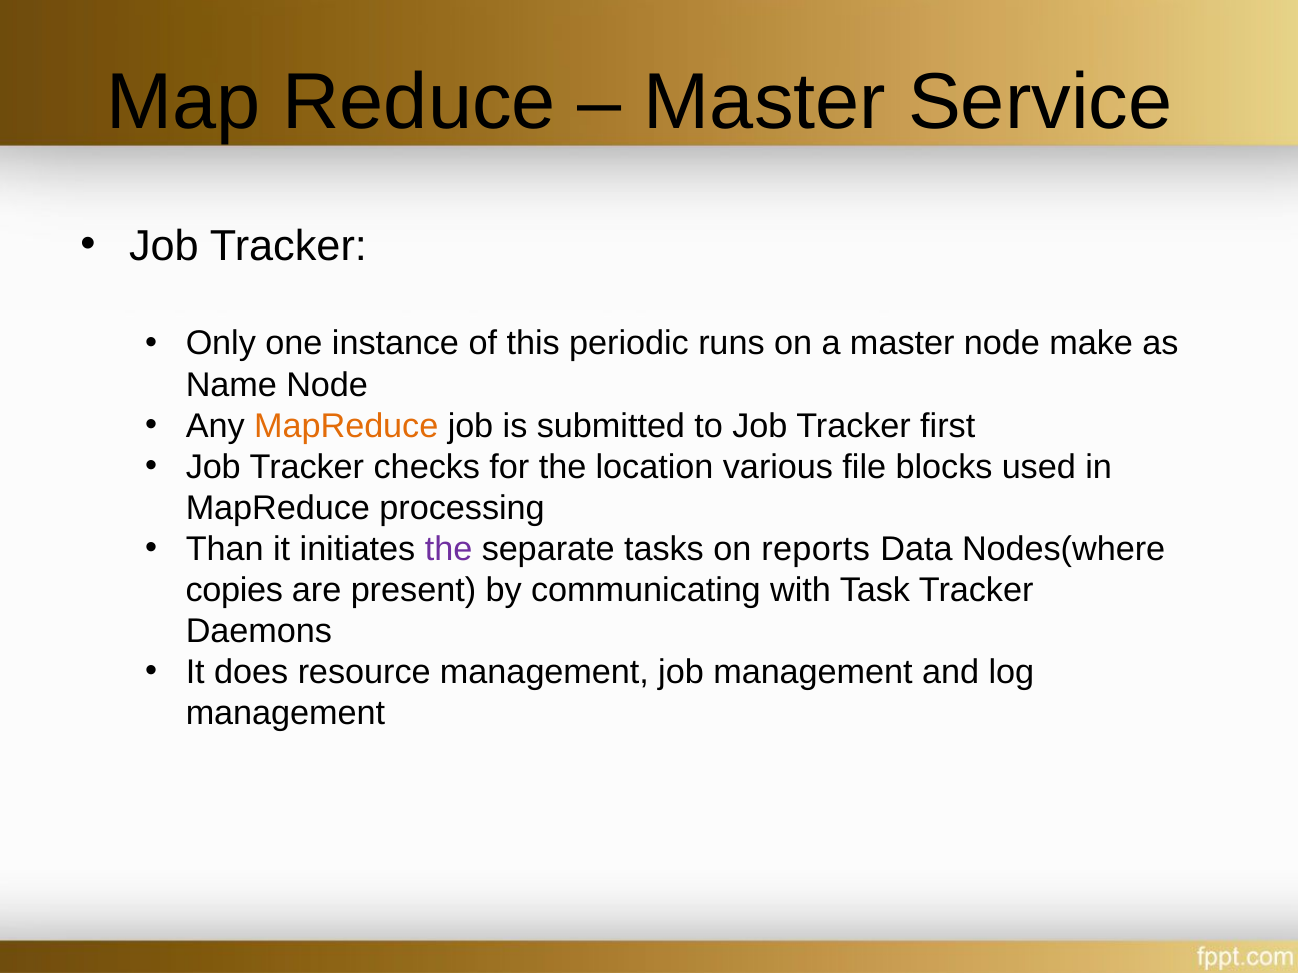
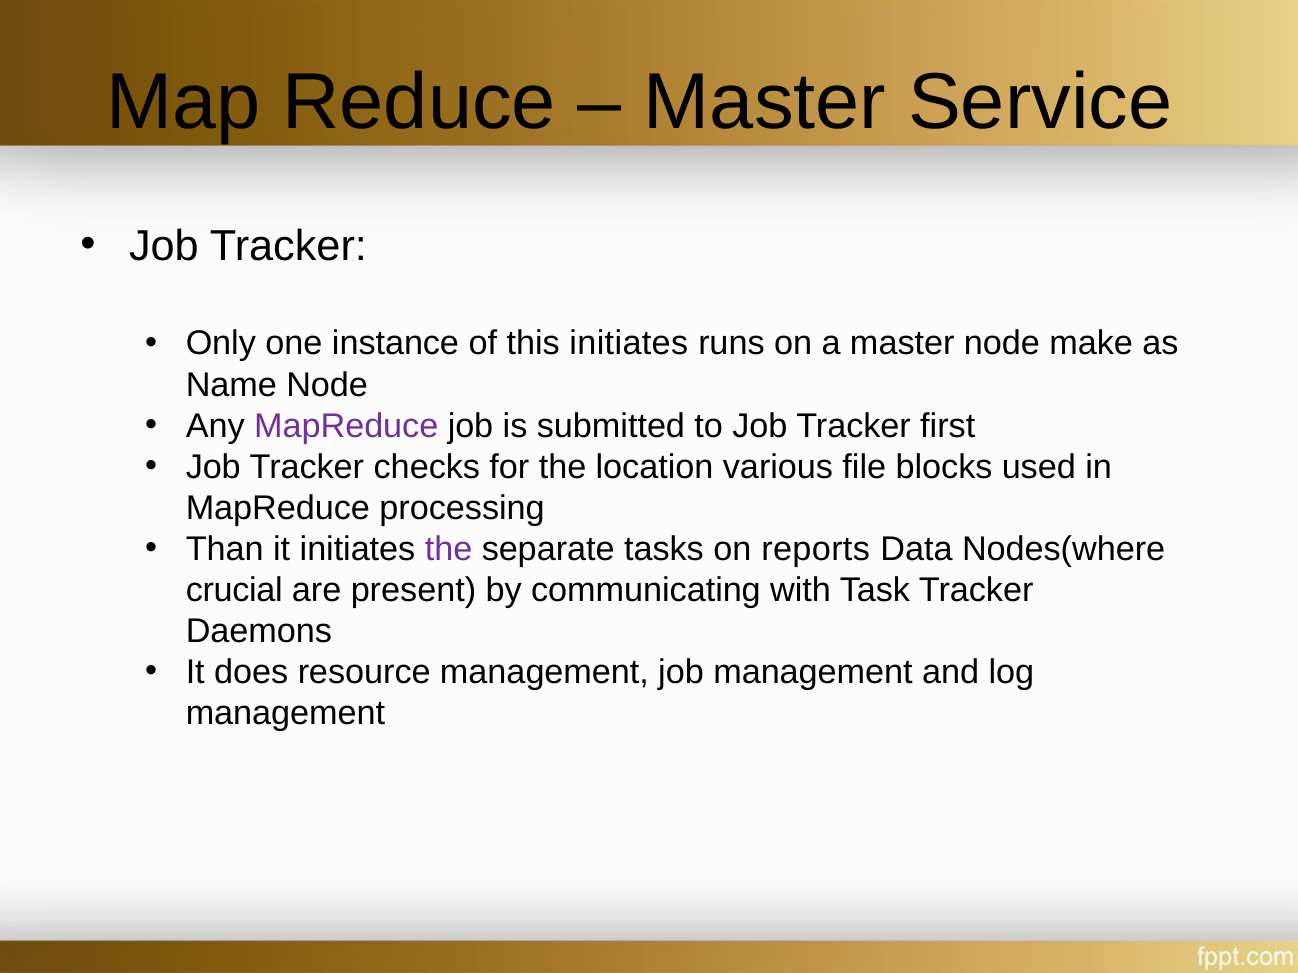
this periodic: periodic -> initiates
MapReduce at (346, 426) colour: orange -> purple
copies: copies -> crucial
